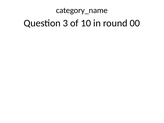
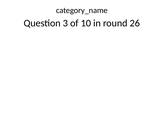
00: 00 -> 26
